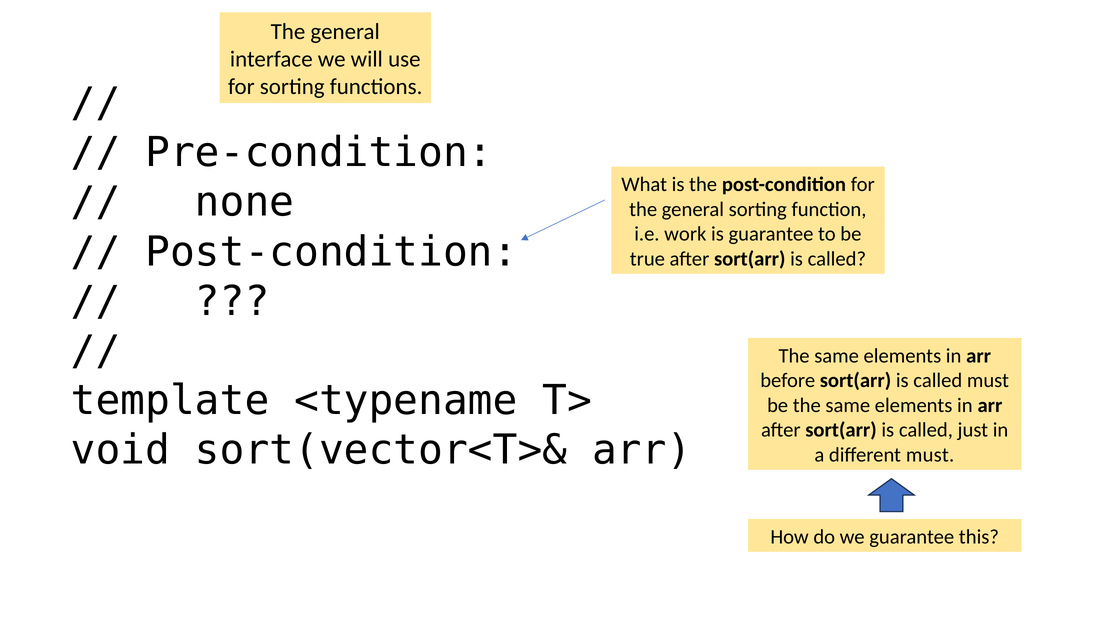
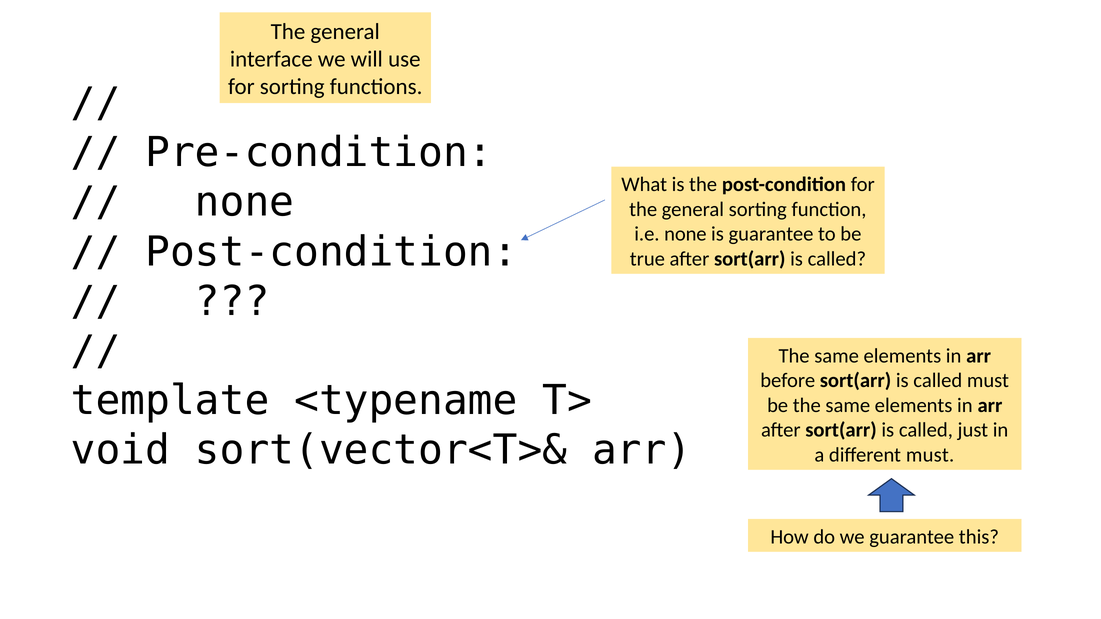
i.e work: work -> none
